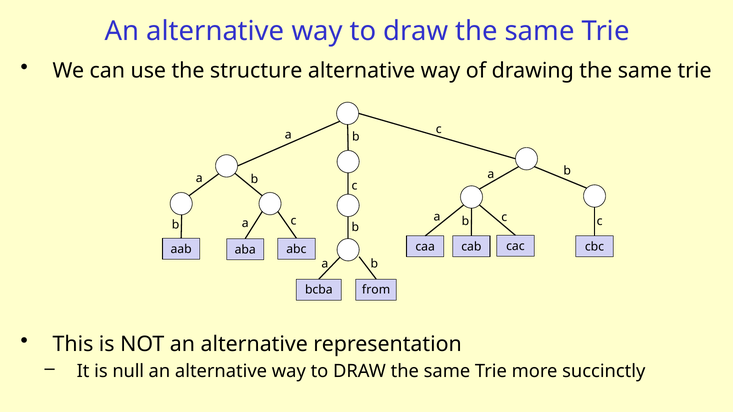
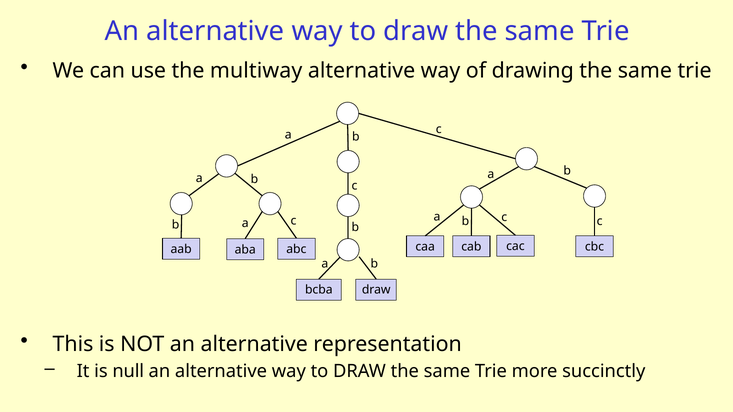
structure: structure -> multiway
bcba from: from -> draw
